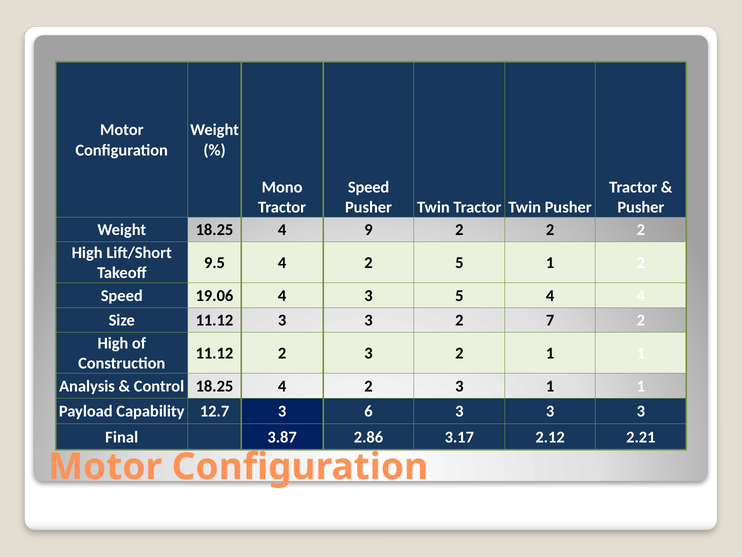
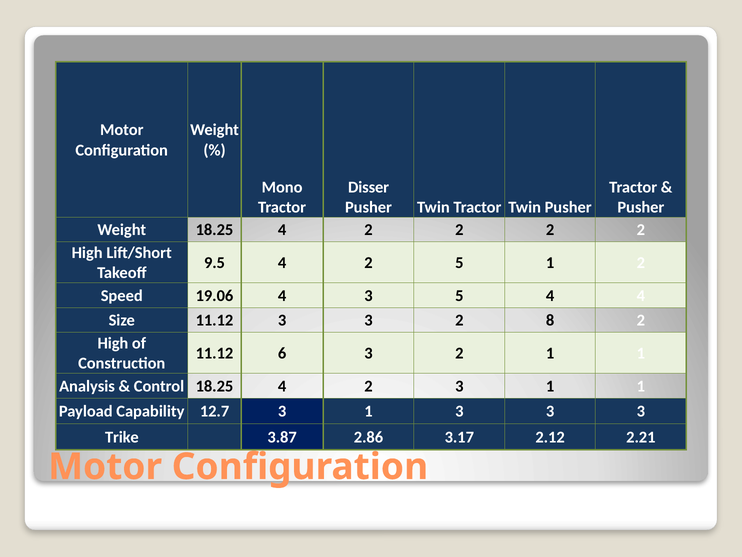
Speed at (369, 187): Speed -> Disser
Weight 18.25 4 9: 9 -> 2
7: 7 -> 8
11.12 2: 2 -> 6
12.7 3 6: 6 -> 1
Final: Final -> Trike
